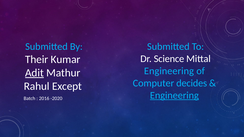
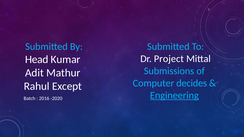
Science: Science -> Project
Their: Their -> Head
Engineering at (169, 71): Engineering -> Submissions
Adit underline: present -> none
